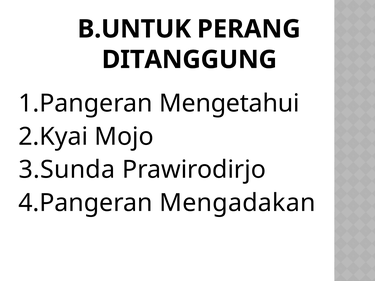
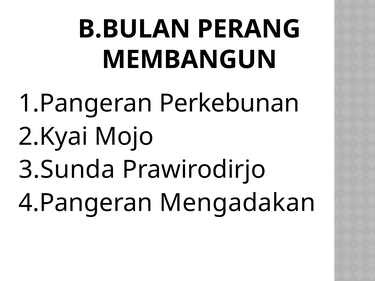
B.UNTUK: B.UNTUK -> B.BULAN
DITANGGUNG: DITANGGUNG -> MEMBANGUN
Mengetahui: Mengetahui -> Perkebunan
